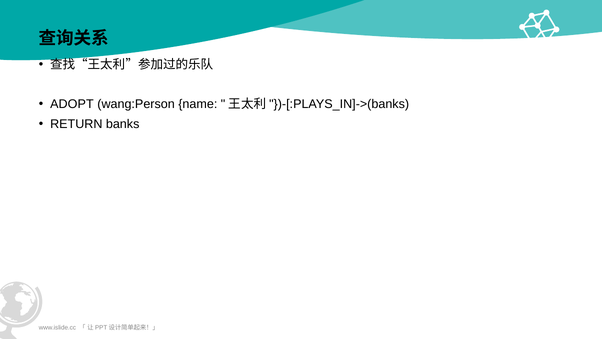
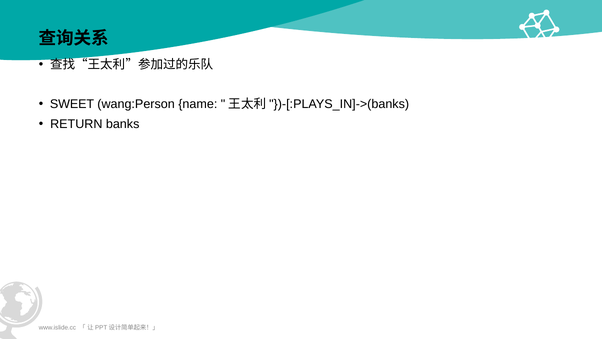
ADOPT: ADOPT -> SWEET
